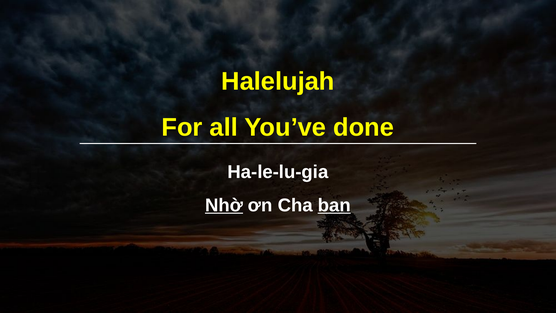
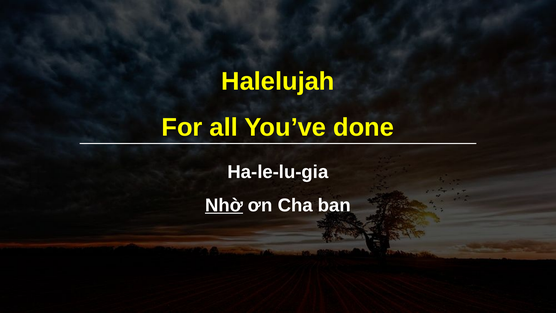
ban underline: present -> none
